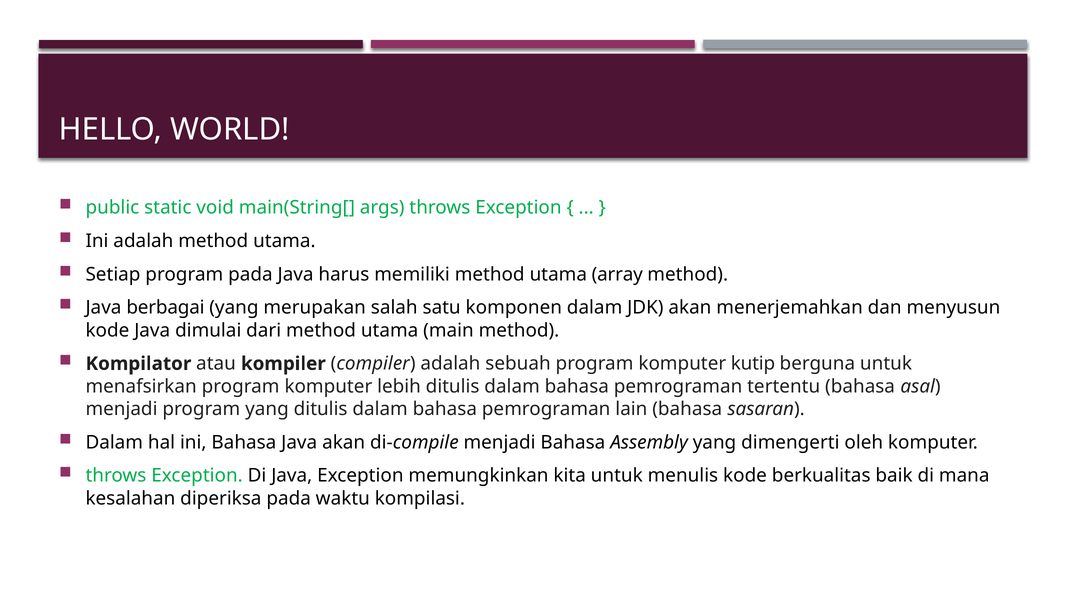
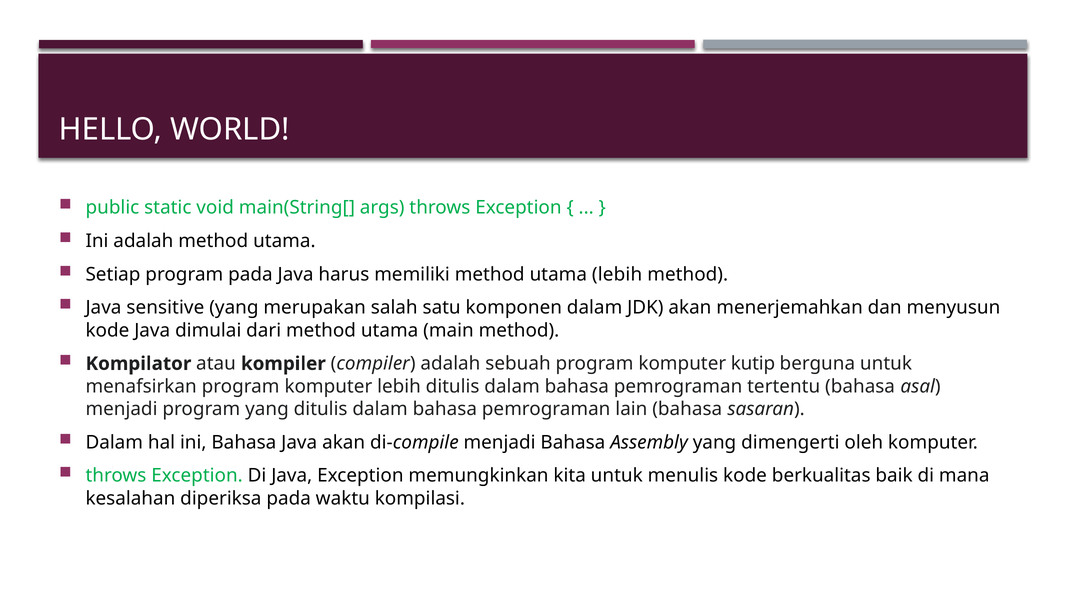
utama array: array -> lebih
berbagai: berbagai -> sensitive
